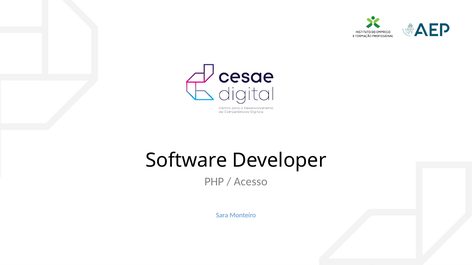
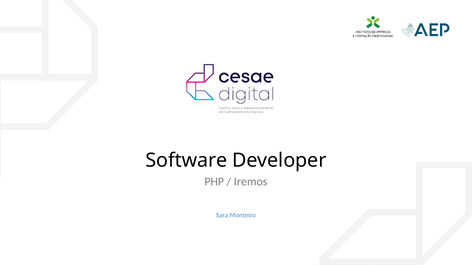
Acesso: Acesso -> Iremos
